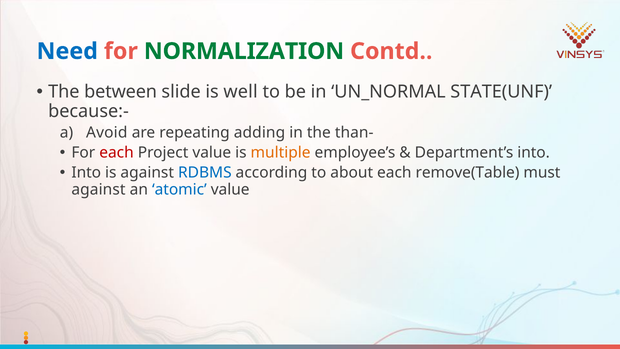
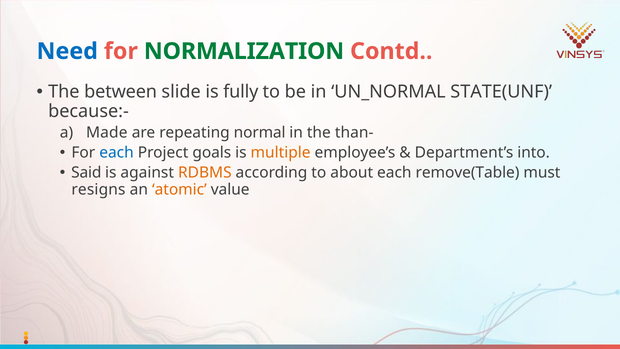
well: well -> fully
Avoid: Avoid -> Made
adding: adding -> normal
each at (116, 153) colour: red -> blue
Project value: value -> goals
Into at (86, 173): Into -> Said
RDBMS colour: blue -> orange
against at (98, 189): against -> resigns
atomic colour: blue -> orange
